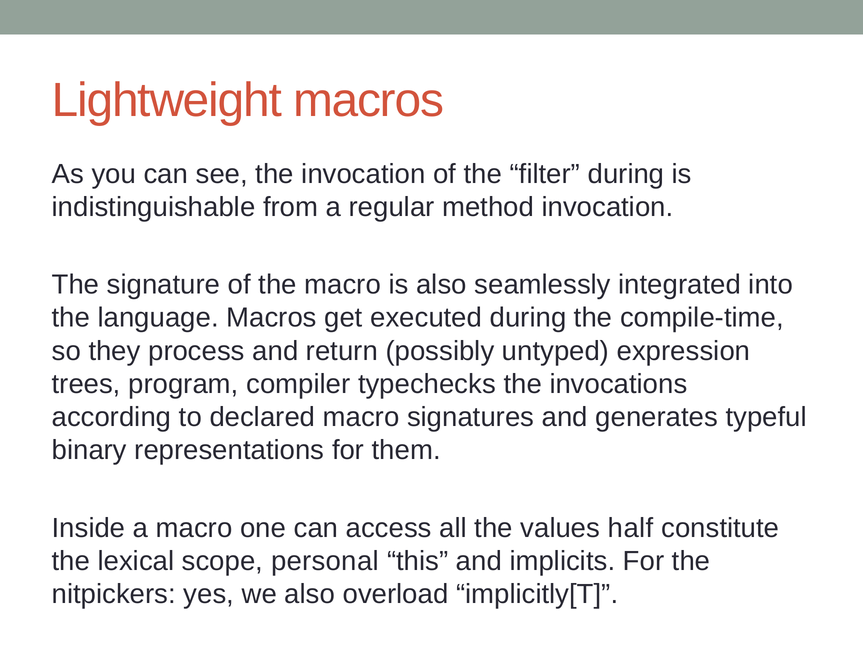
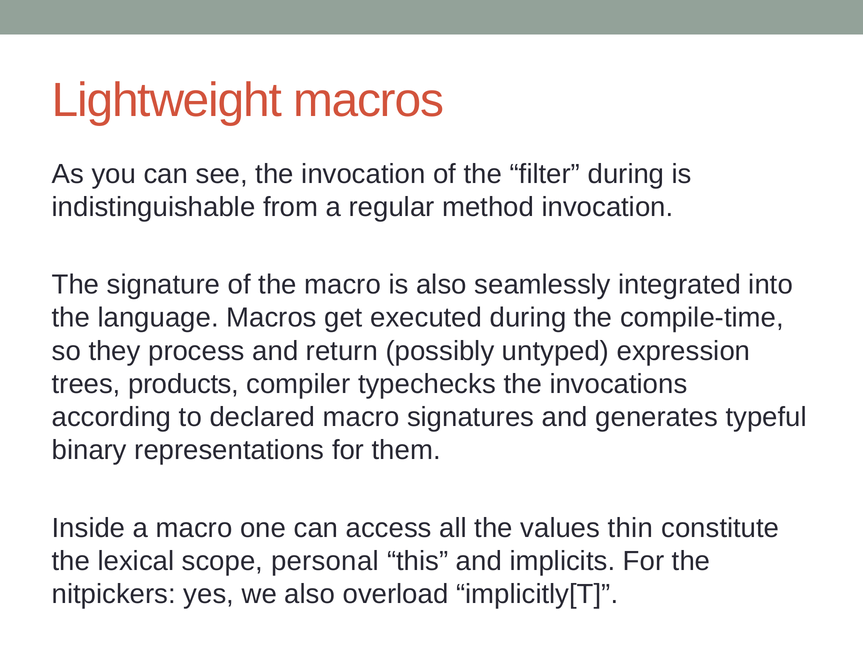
program: program -> products
half: half -> thin
